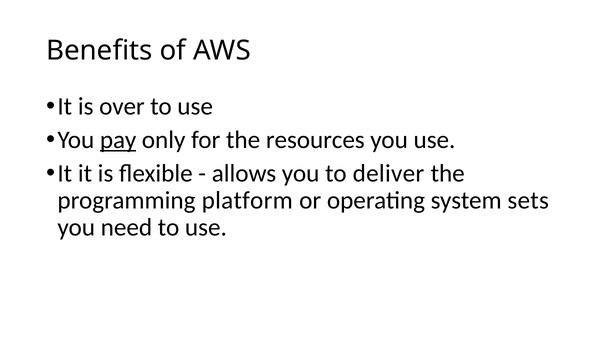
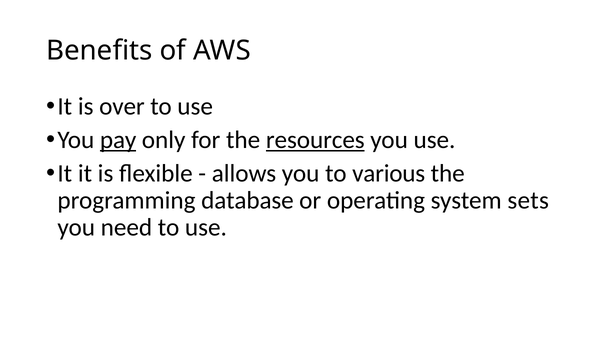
resources underline: none -> present
deliver: deliver -> various
platform: platform -> database
